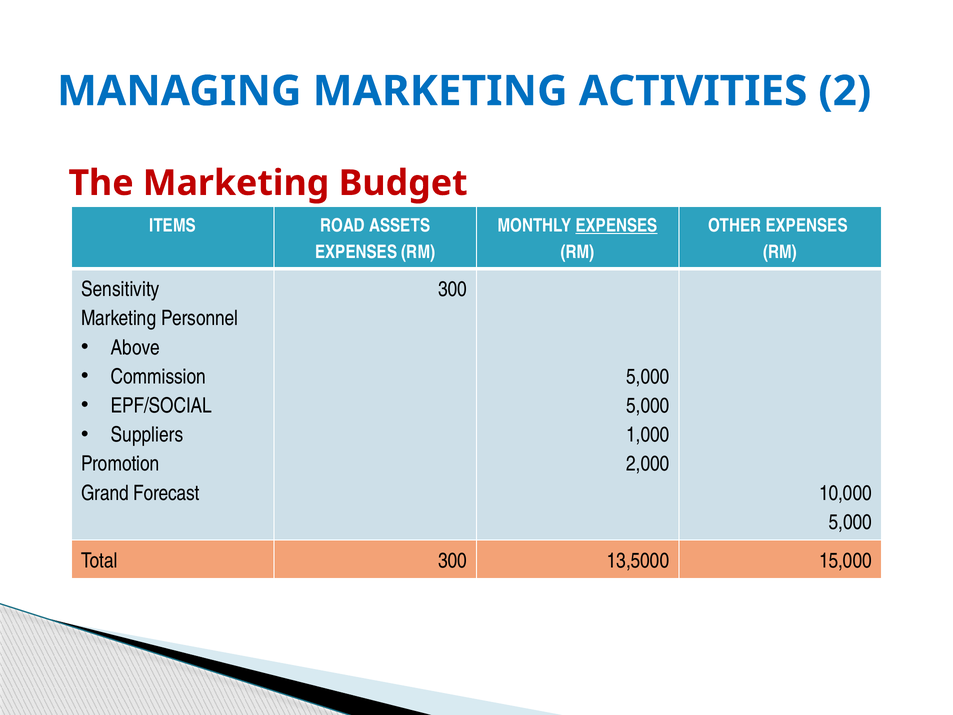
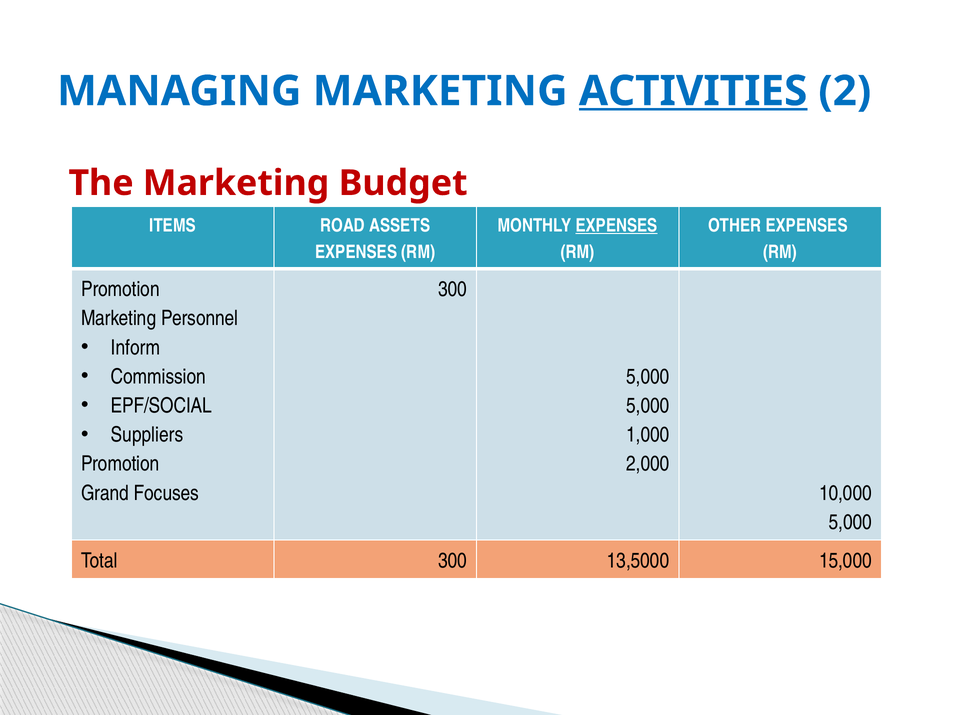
ACTIVITIES underline: none -> present
Sensitivity at (120, 289): Sensitivity -> Promotion
Above: Above -> Inform
Forecast: Forecast -> Focuses
